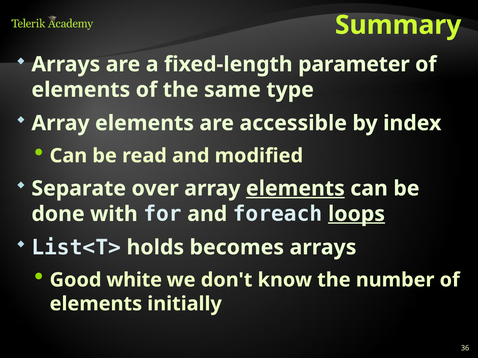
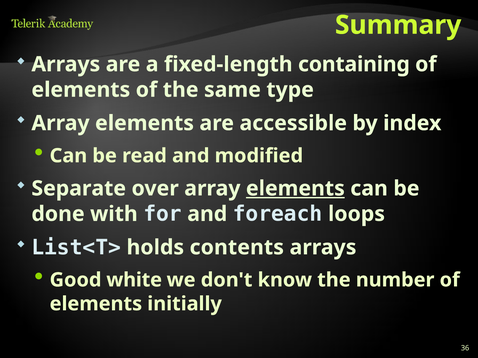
parameter: parameter -> containing
loops underline: present -> none
becomes: becomes -> contents
